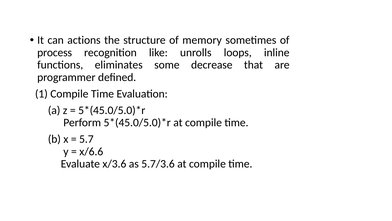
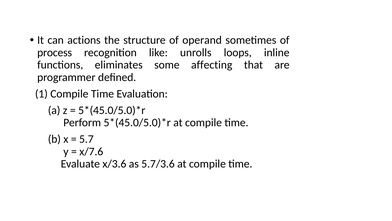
memory: memory -> operand
decrease: decrease -> affecting
x/6.6: x/6.6 -> x/7.6
